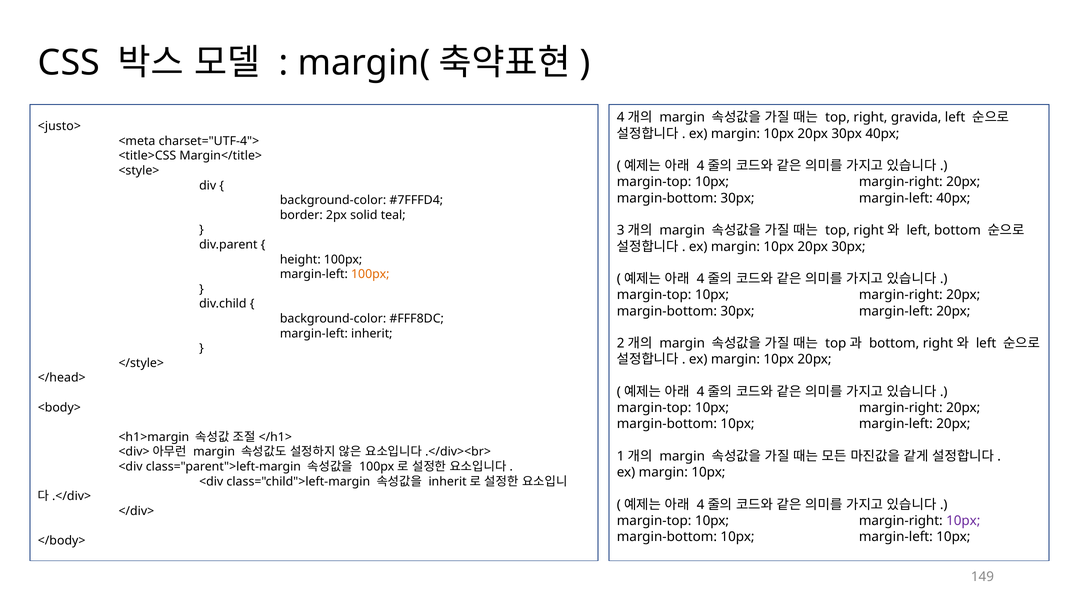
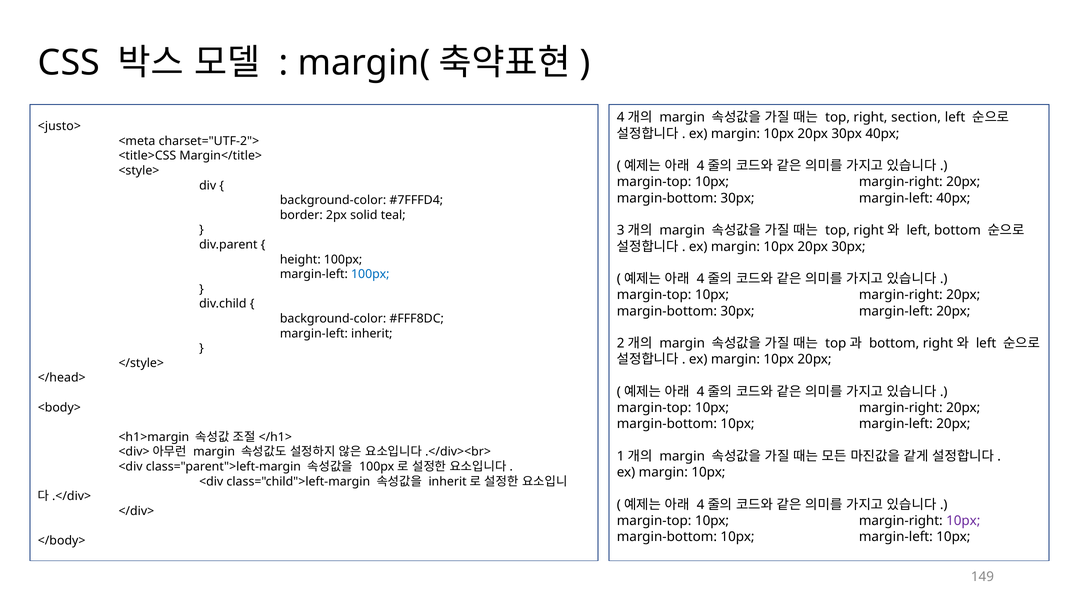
gravida: gravida -> section
charset="UTF-4">: charset="UTF-4"> -> charset="UTF-2">
100px at (370, 274) colour: orange -> blue
